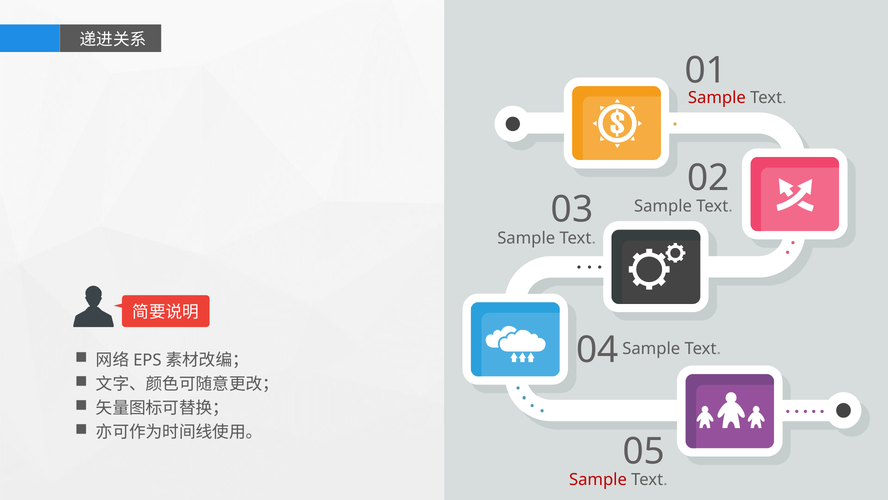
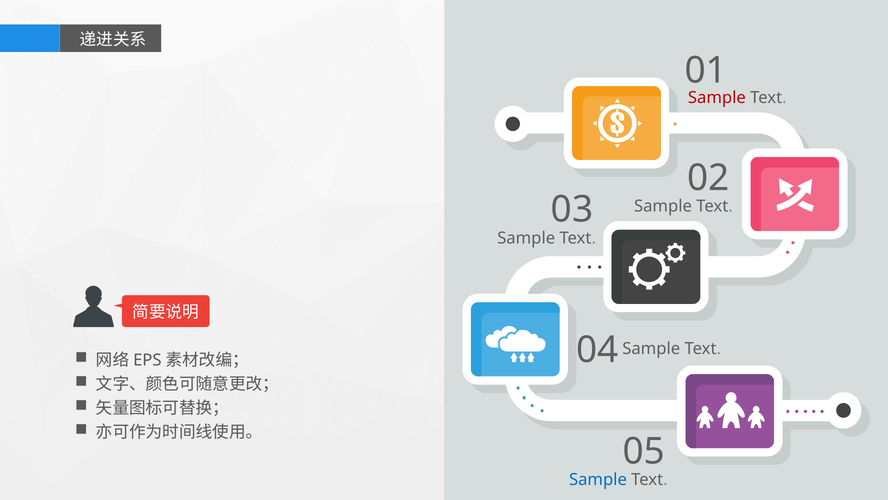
Sample at (598, 479) colour: red -> blue
